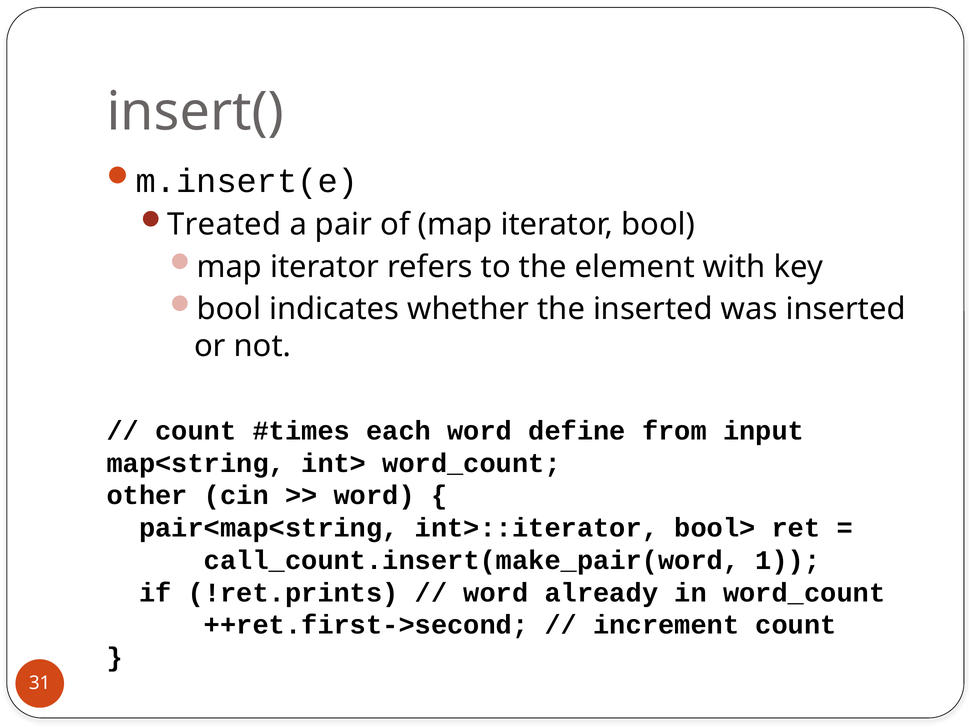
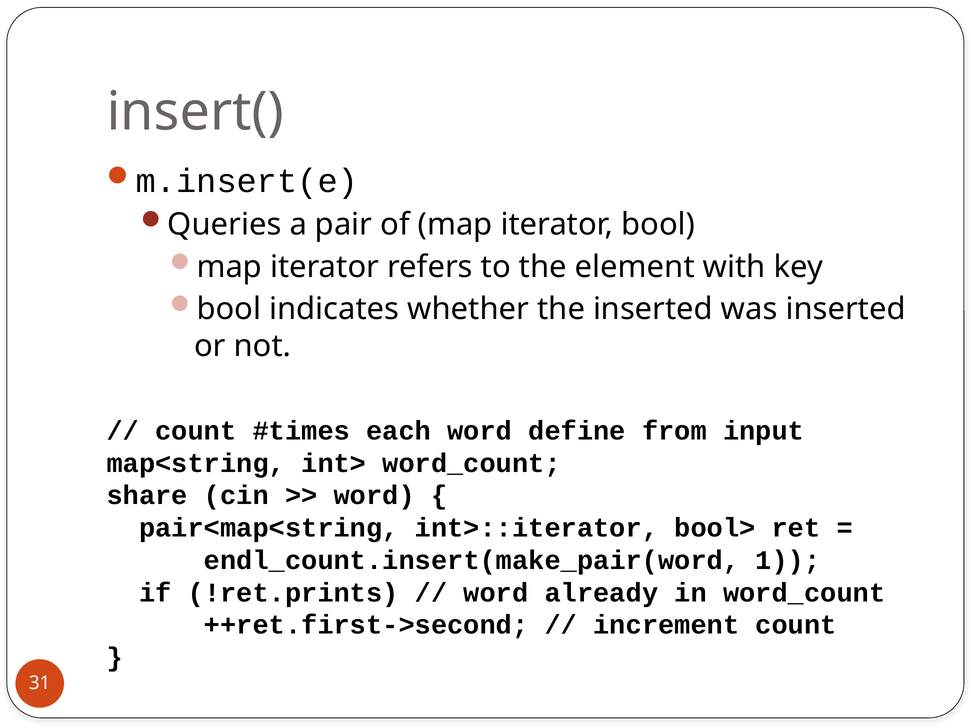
Treated: Treated -> Queries
other: other -> share
call_count.insert(make_pair(word: call_count.insert(make_pair(word -> endl_count.insert(make_pair(word
